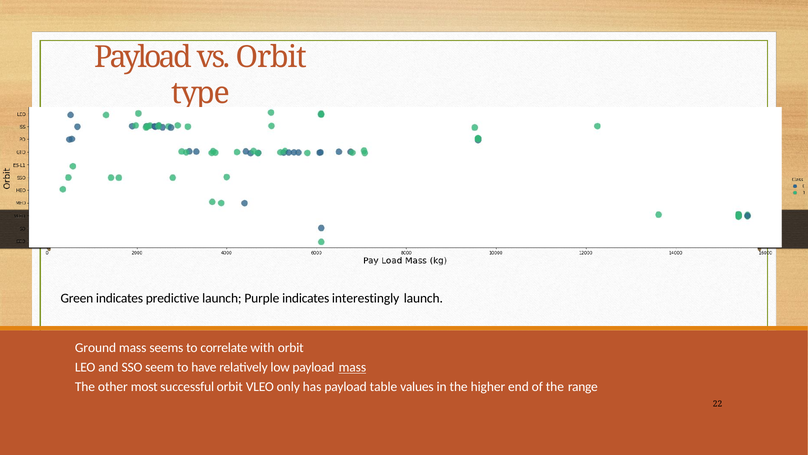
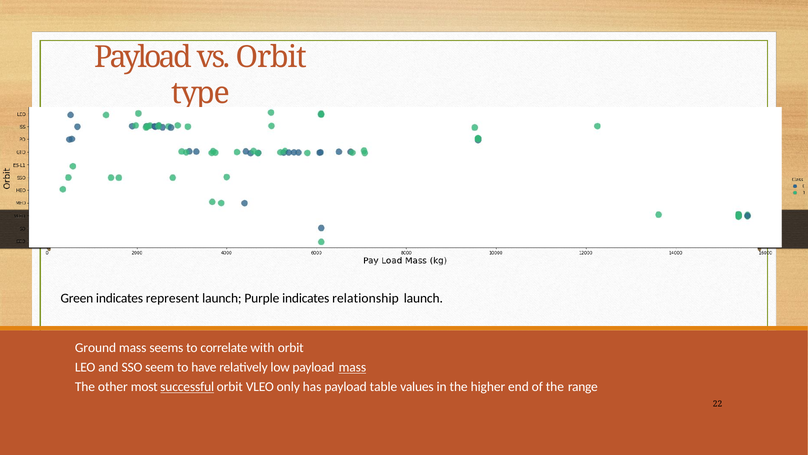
predictive: predictive -> represent
interestingly: interestingly -> relationship
successful underline: none -> present
